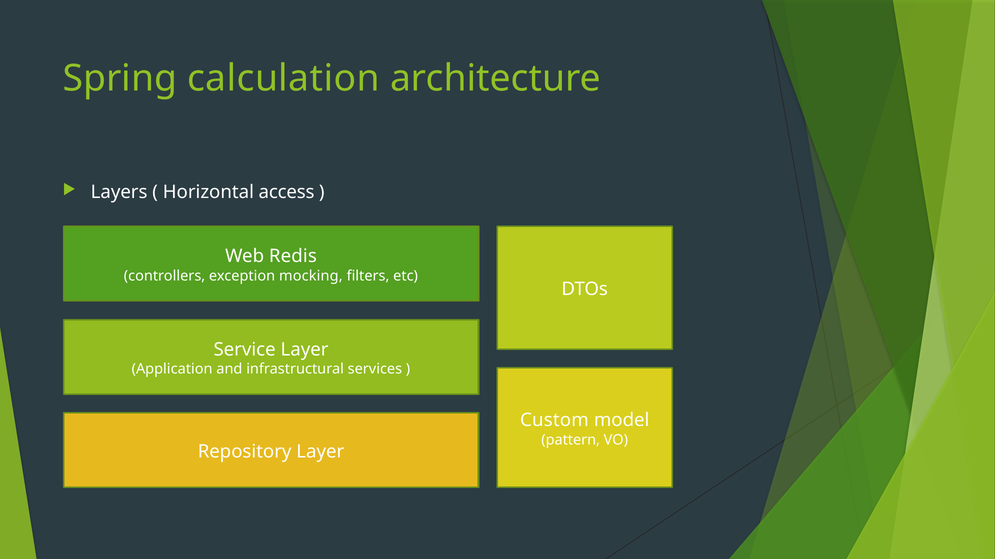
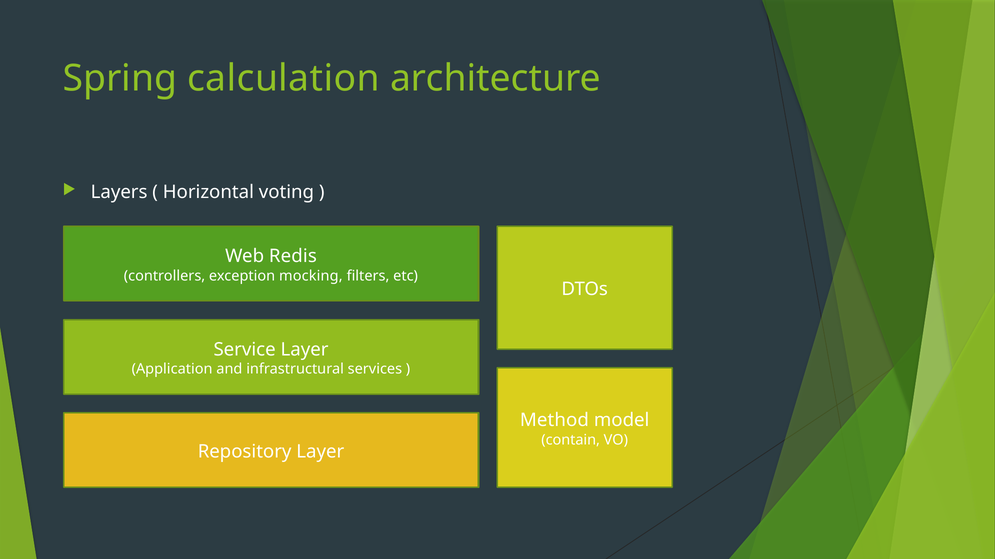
access: access -> voting
Custom: Custom -> Method
pattern: pattern -> contain
